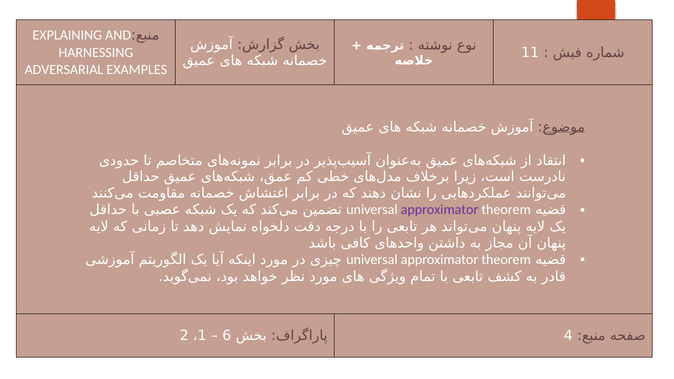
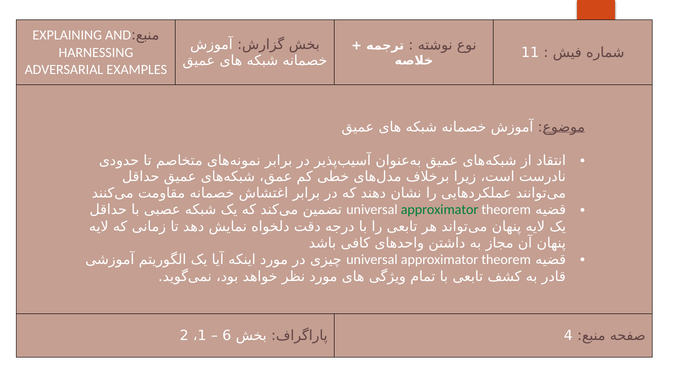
approximator at (440, 210) colour: purple -> green
